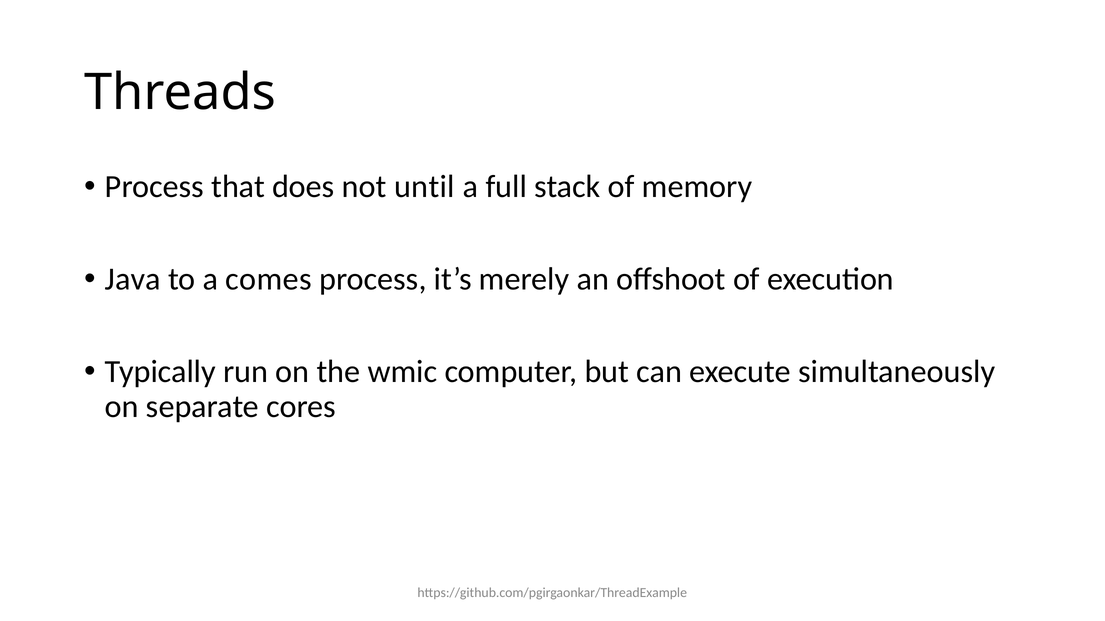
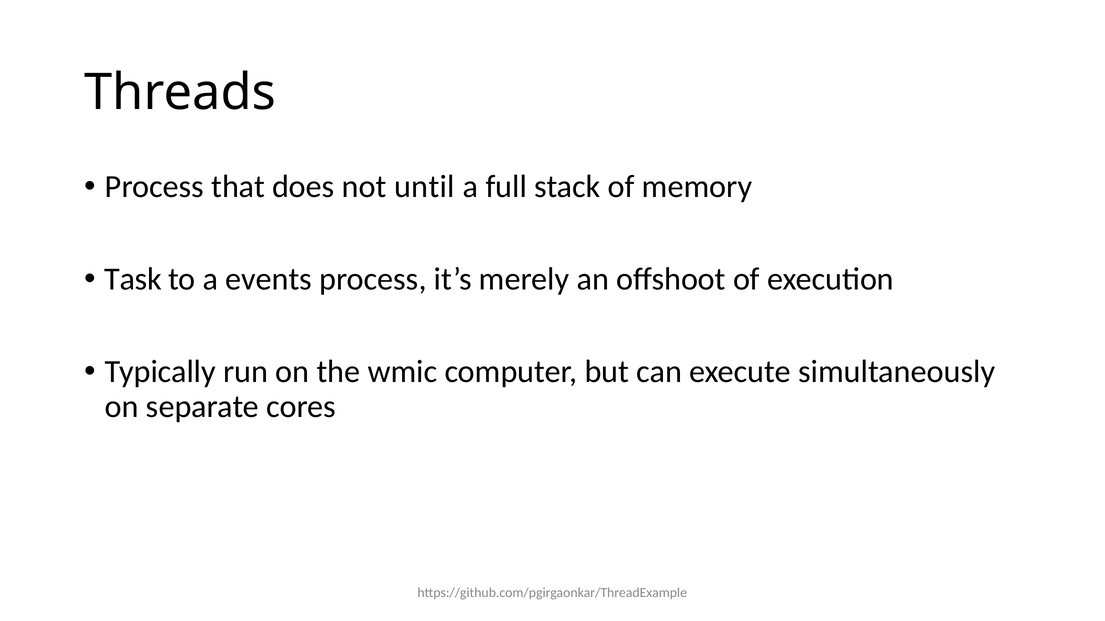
Java: Java -> Task
comes: comes -> events
